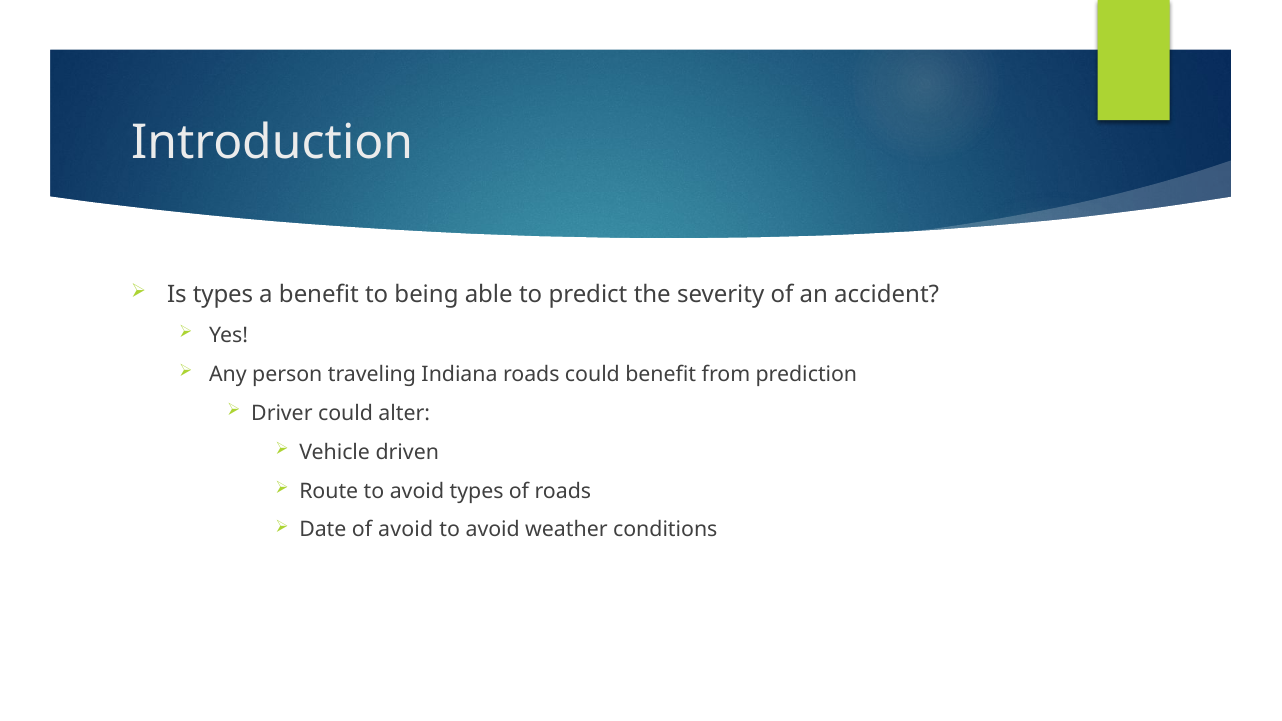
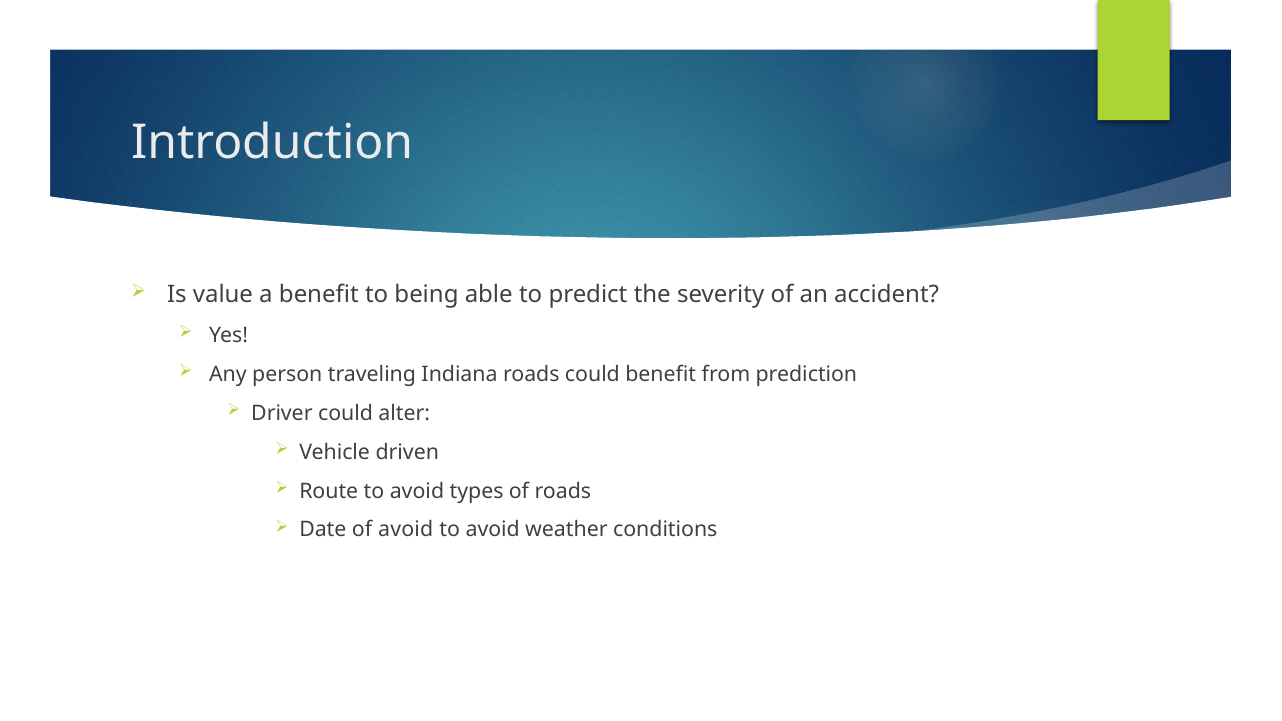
Is types: types -> value
